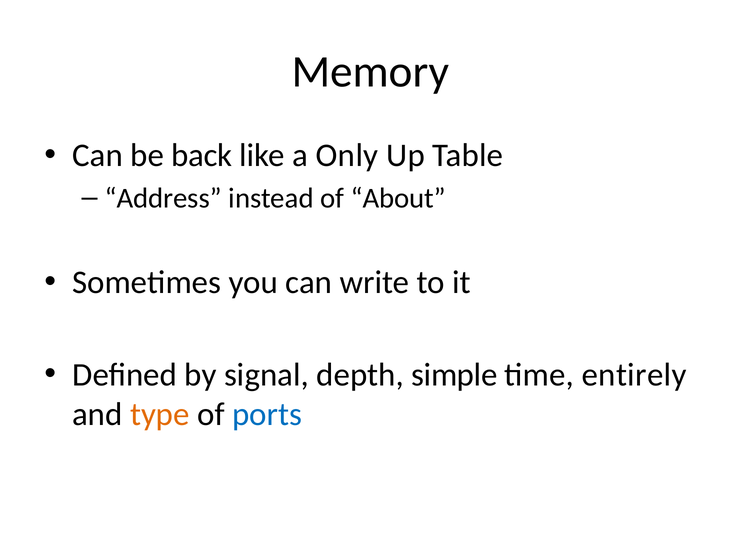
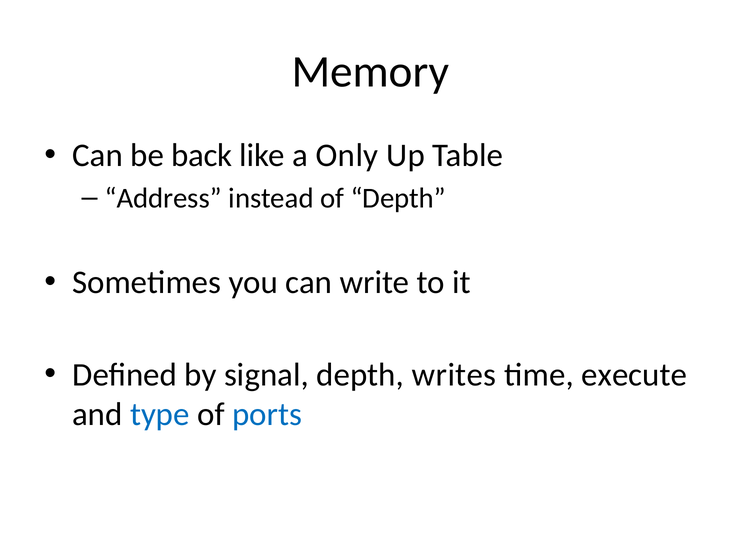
of About: About -> Depth
simple: simple -> writes
entirely: entirely -> execute
type colour: orange -> blue
